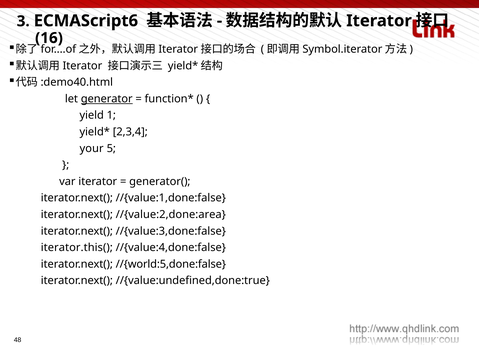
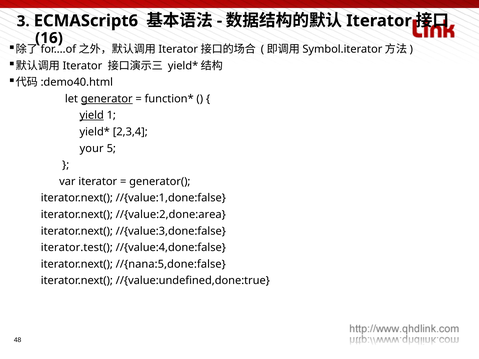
yield underline: none -> present
iterator.this(: iterator.this( -> iterator.test(
//{world:5,done:false: //{world:5,done:false -> //{nana:5,done:false
